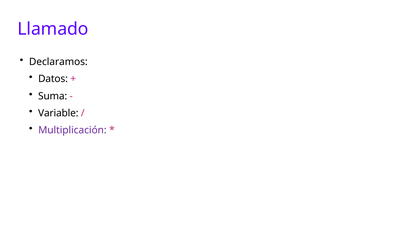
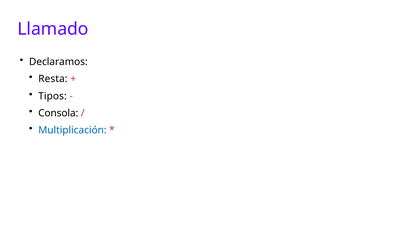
Datos: Datos -> Resta
Suma: Suma -> Tipos
Variable: Variable -> Consola
Multiplicación colour: purple -> blue
